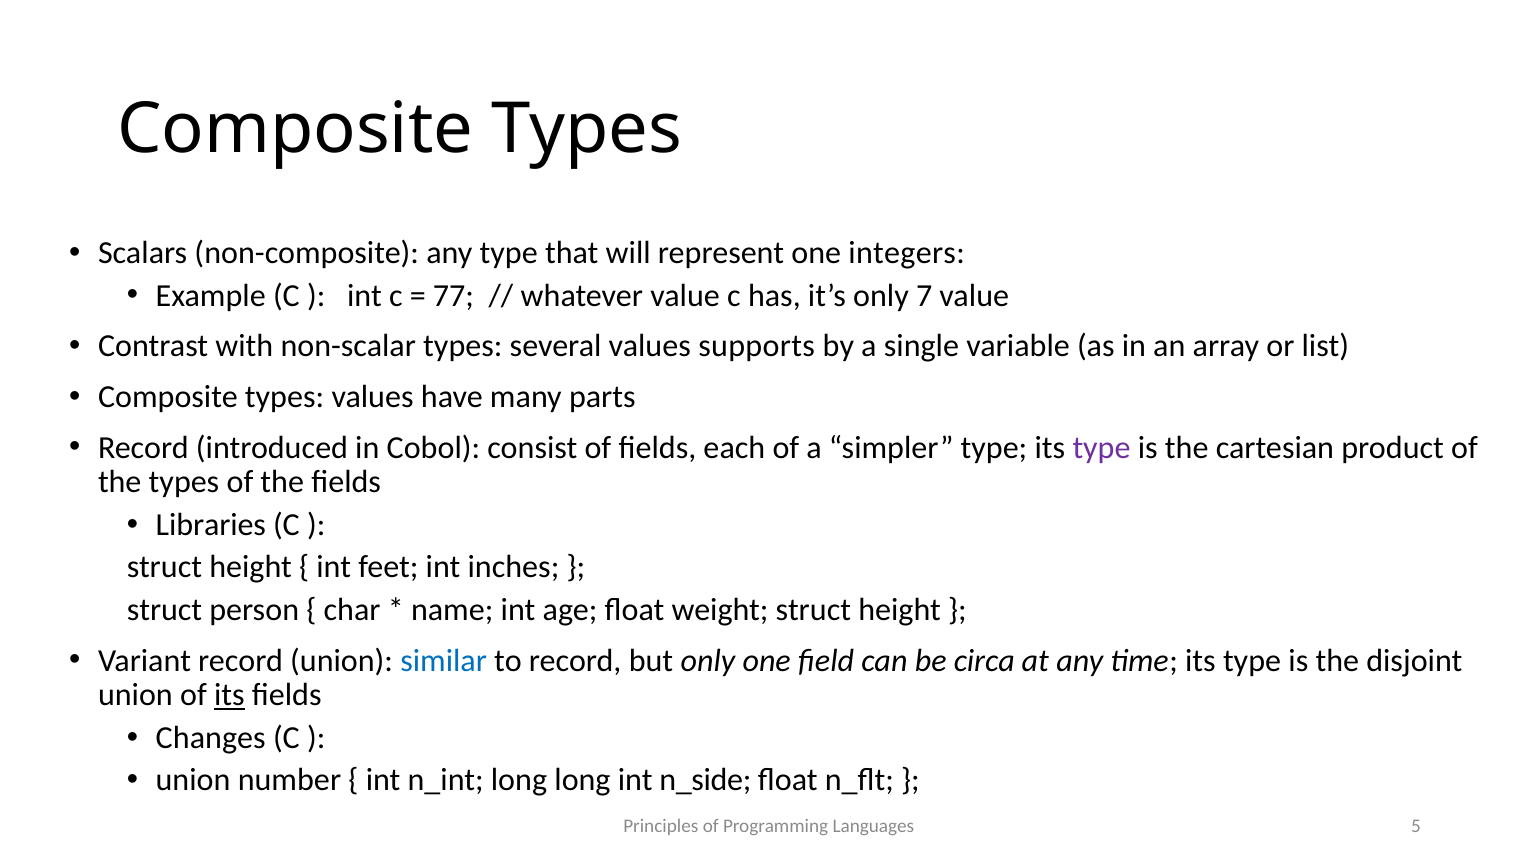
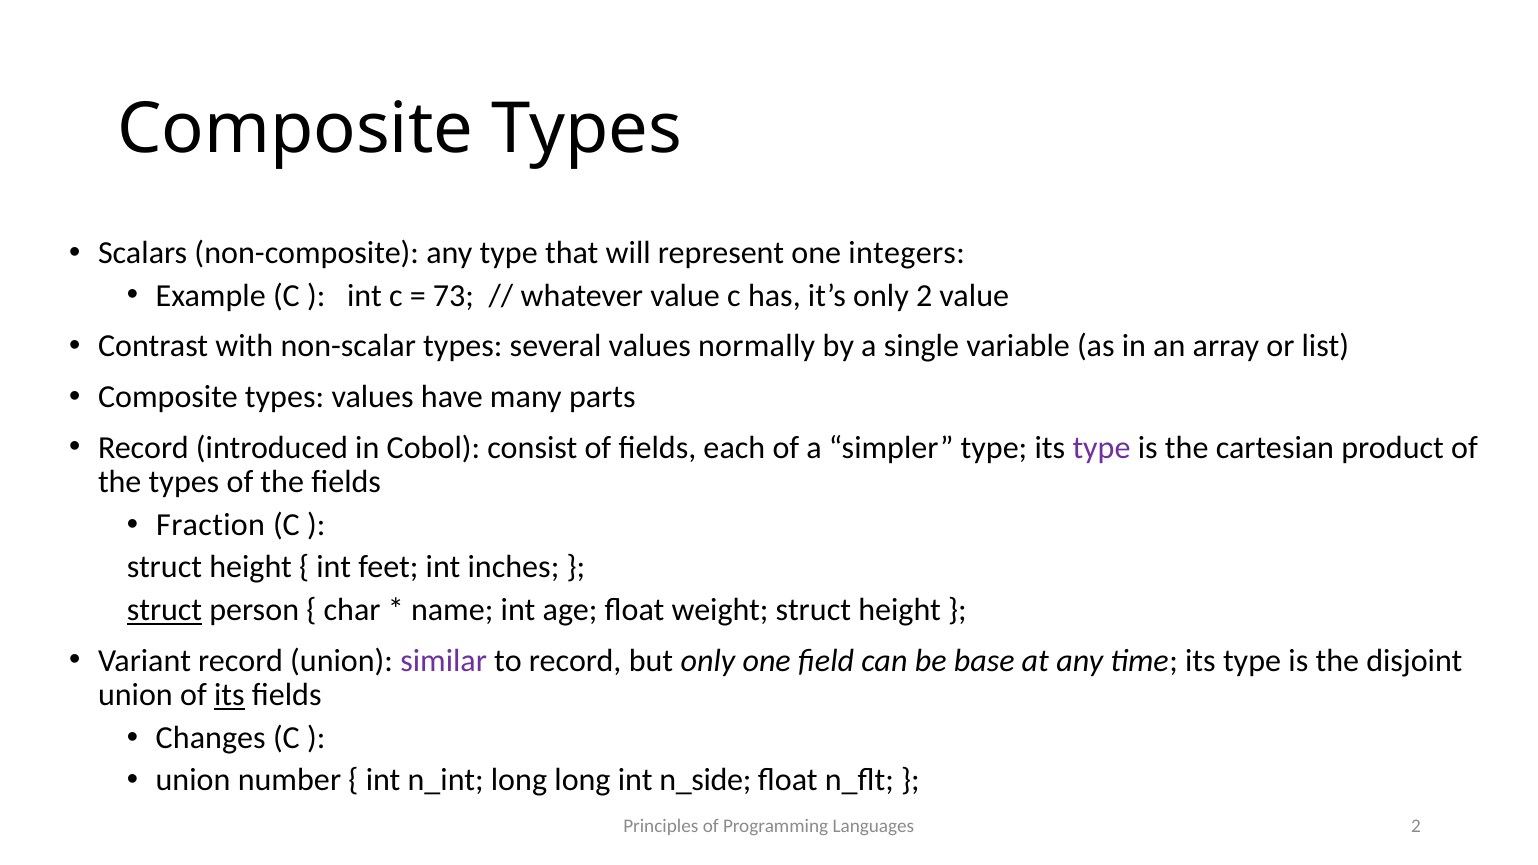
77: 77 -> 73
only 7: 7 -> 2
supports: supports -> normally
Libraries: Libraries -> Fraction
struct at (164, 610) underline: none -> present
similar colour: blue -> purple
circa: circa -> base
Languages 5: 5 -> 2
